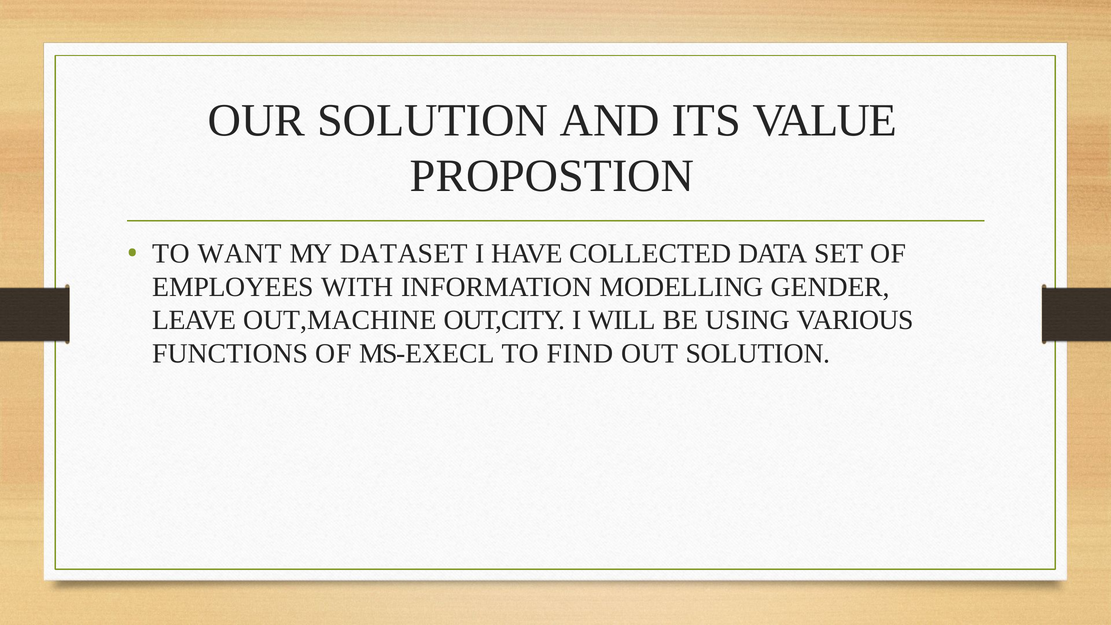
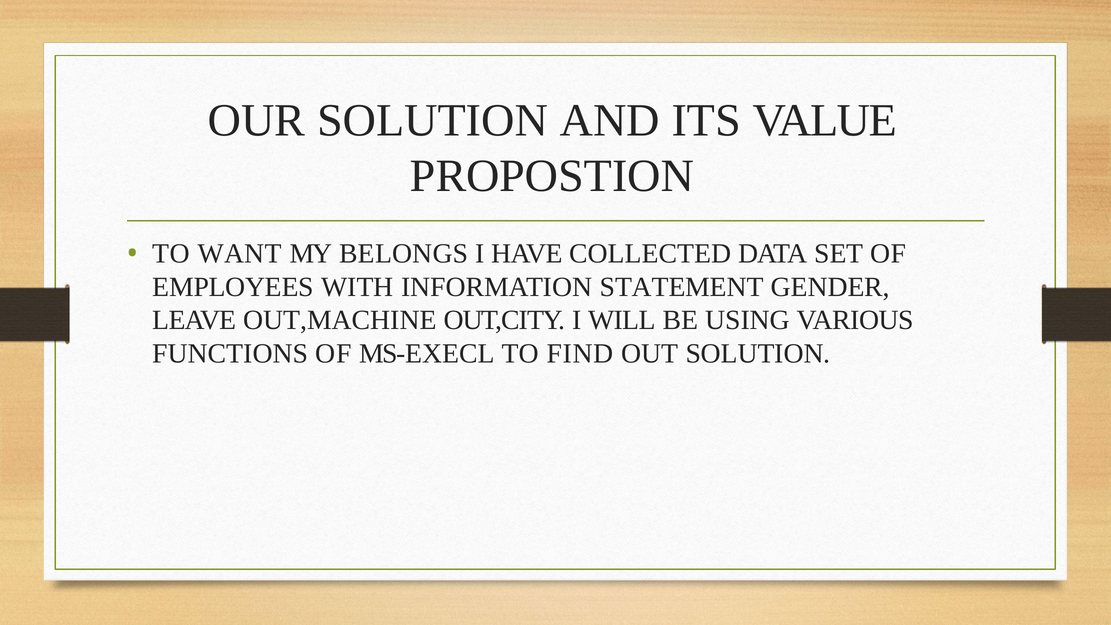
DATASET: DATASET -> BELONGS
MODELLING: MODELLING -> STATEMENT
